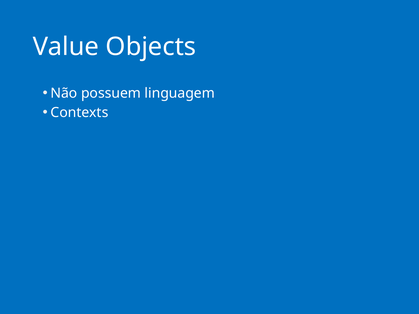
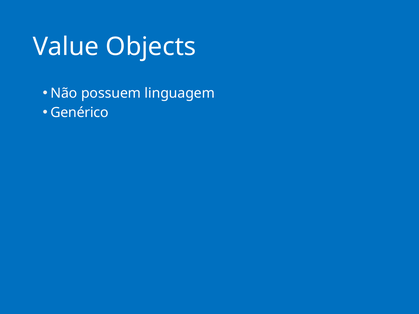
Contexts: Contexts -> Genérico
